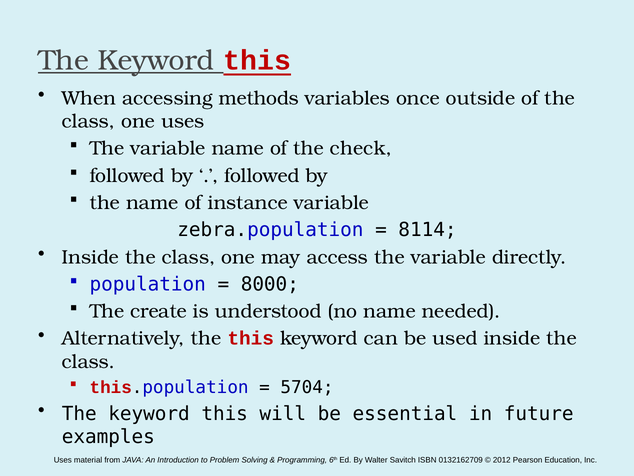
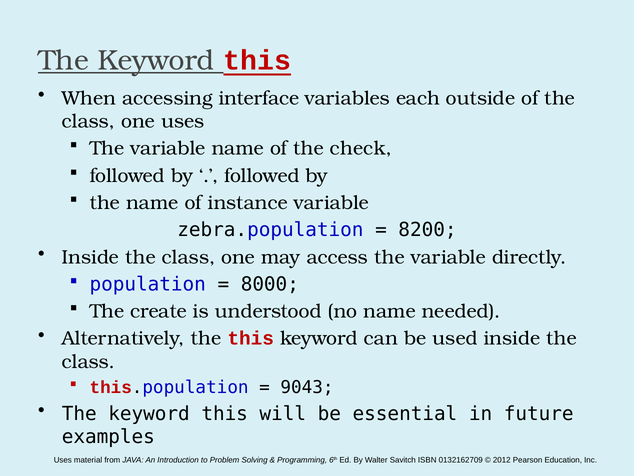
methods: methods -> interface
once: once -> each
8114: 8114 -> 8200
5704: 5704 -> 9043
